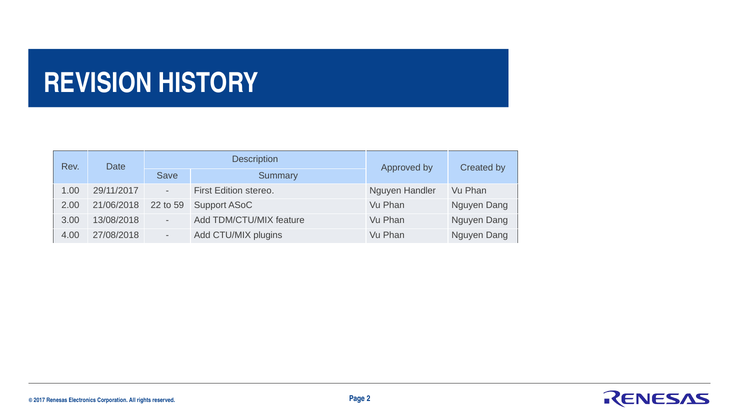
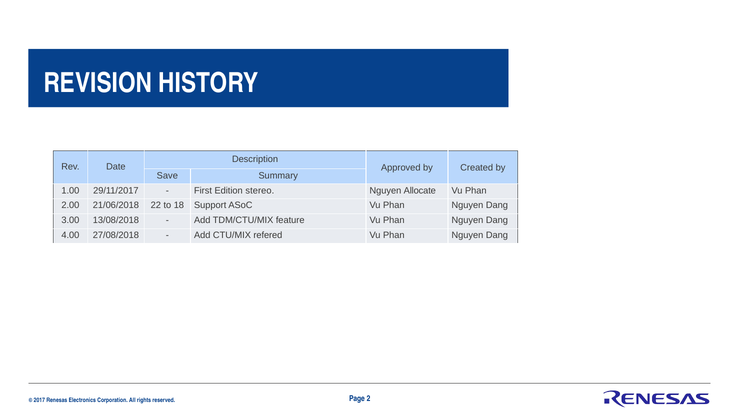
Handler: Handler -> Allocate
59: 59 -> 18
plugins: plugins -> refered
